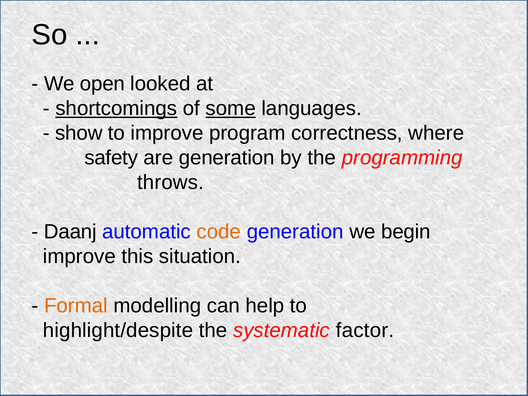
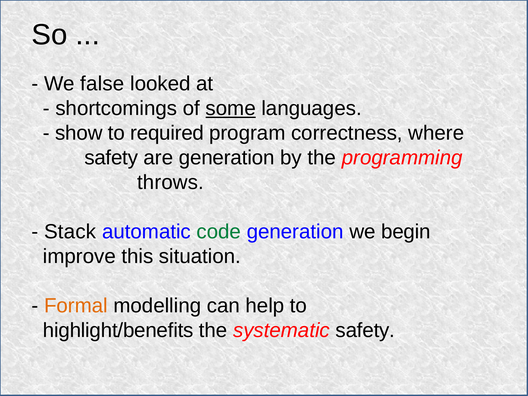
open: open -> false
shortcomings underline: present -> none
to improve: improve -> required
Daanj: Daanj -> Stack
code colour: orange -> green
highlight/despite: highlight/despite -> highlight/benefits
systematic factor: factor -> safety
